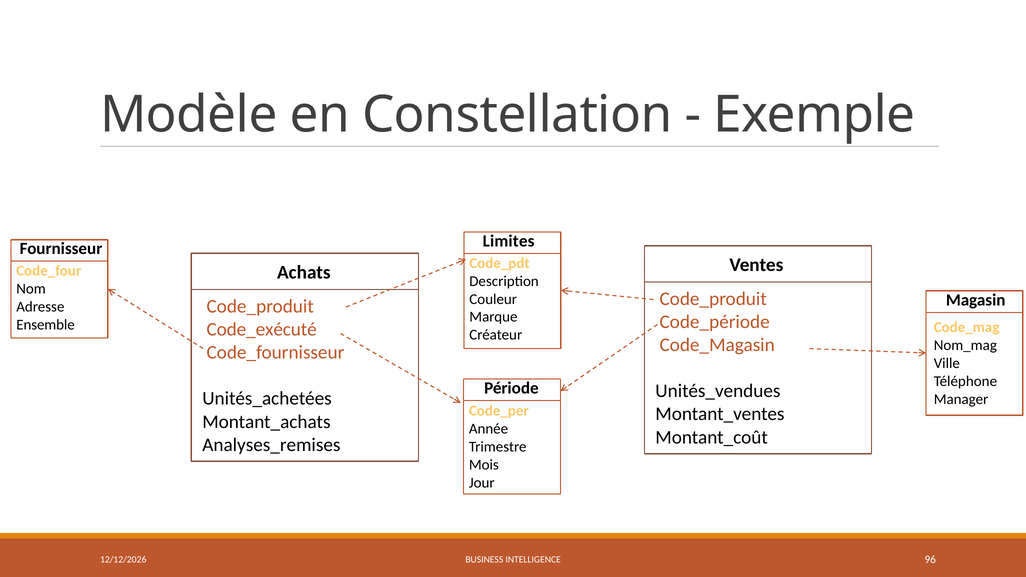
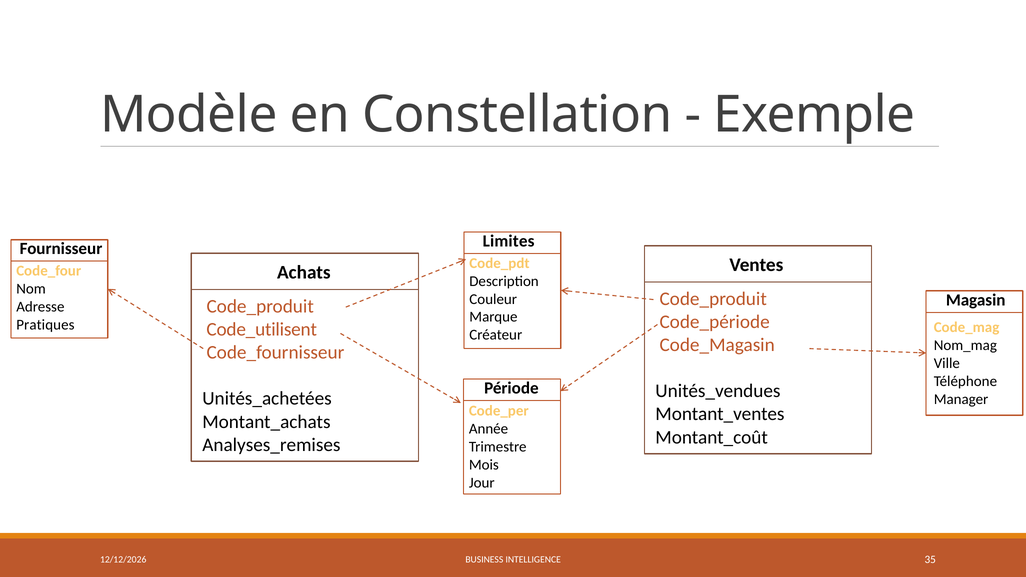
Ensemble: Ensemble -> Pratiques
Code_exécuté: Code_exécuté -> Code_utilisent
96: 96 -> 35
